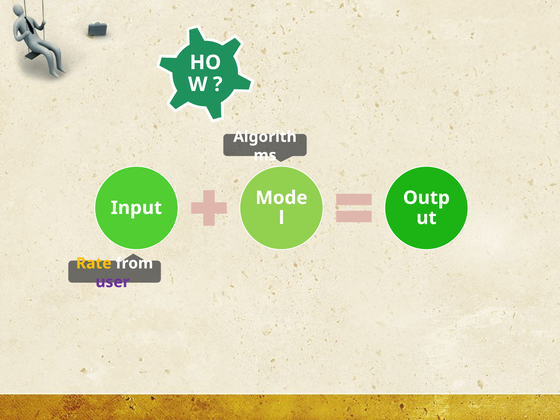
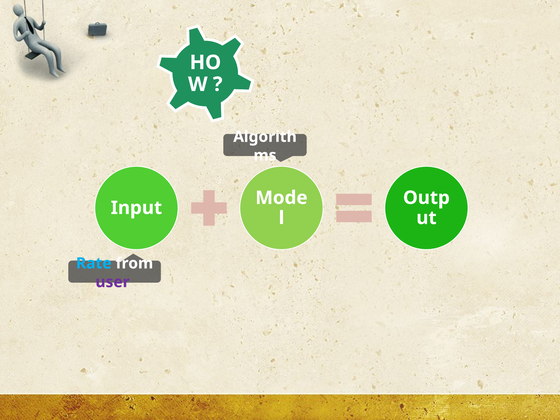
Rate colour: yellow -> light blue
